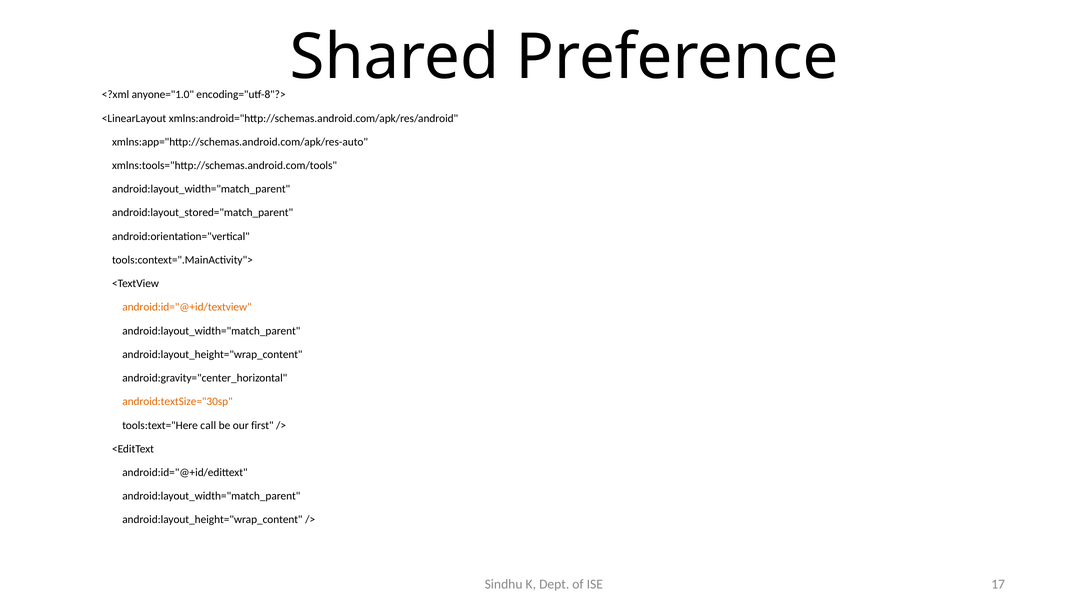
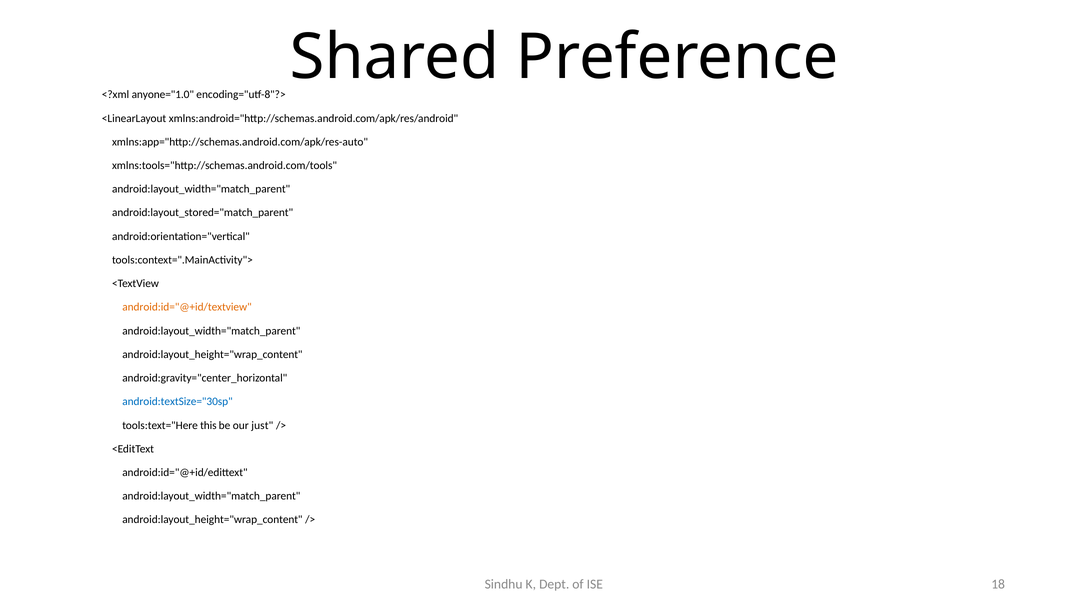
android:textSize="30sp colour: orange -> blue
call: call -> this
first: first -> just
17: 17 -> 18
